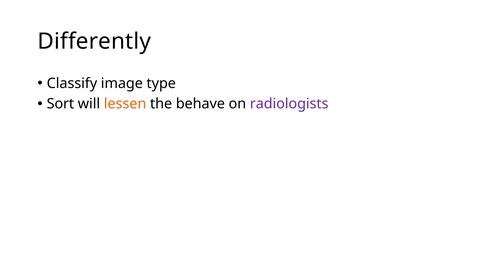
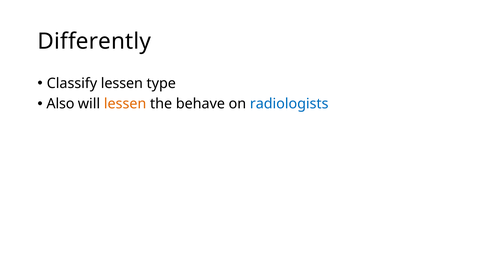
Classify image: image -> lessen
Sort: Sort -> Also
radiologists colour: purple -> blue
